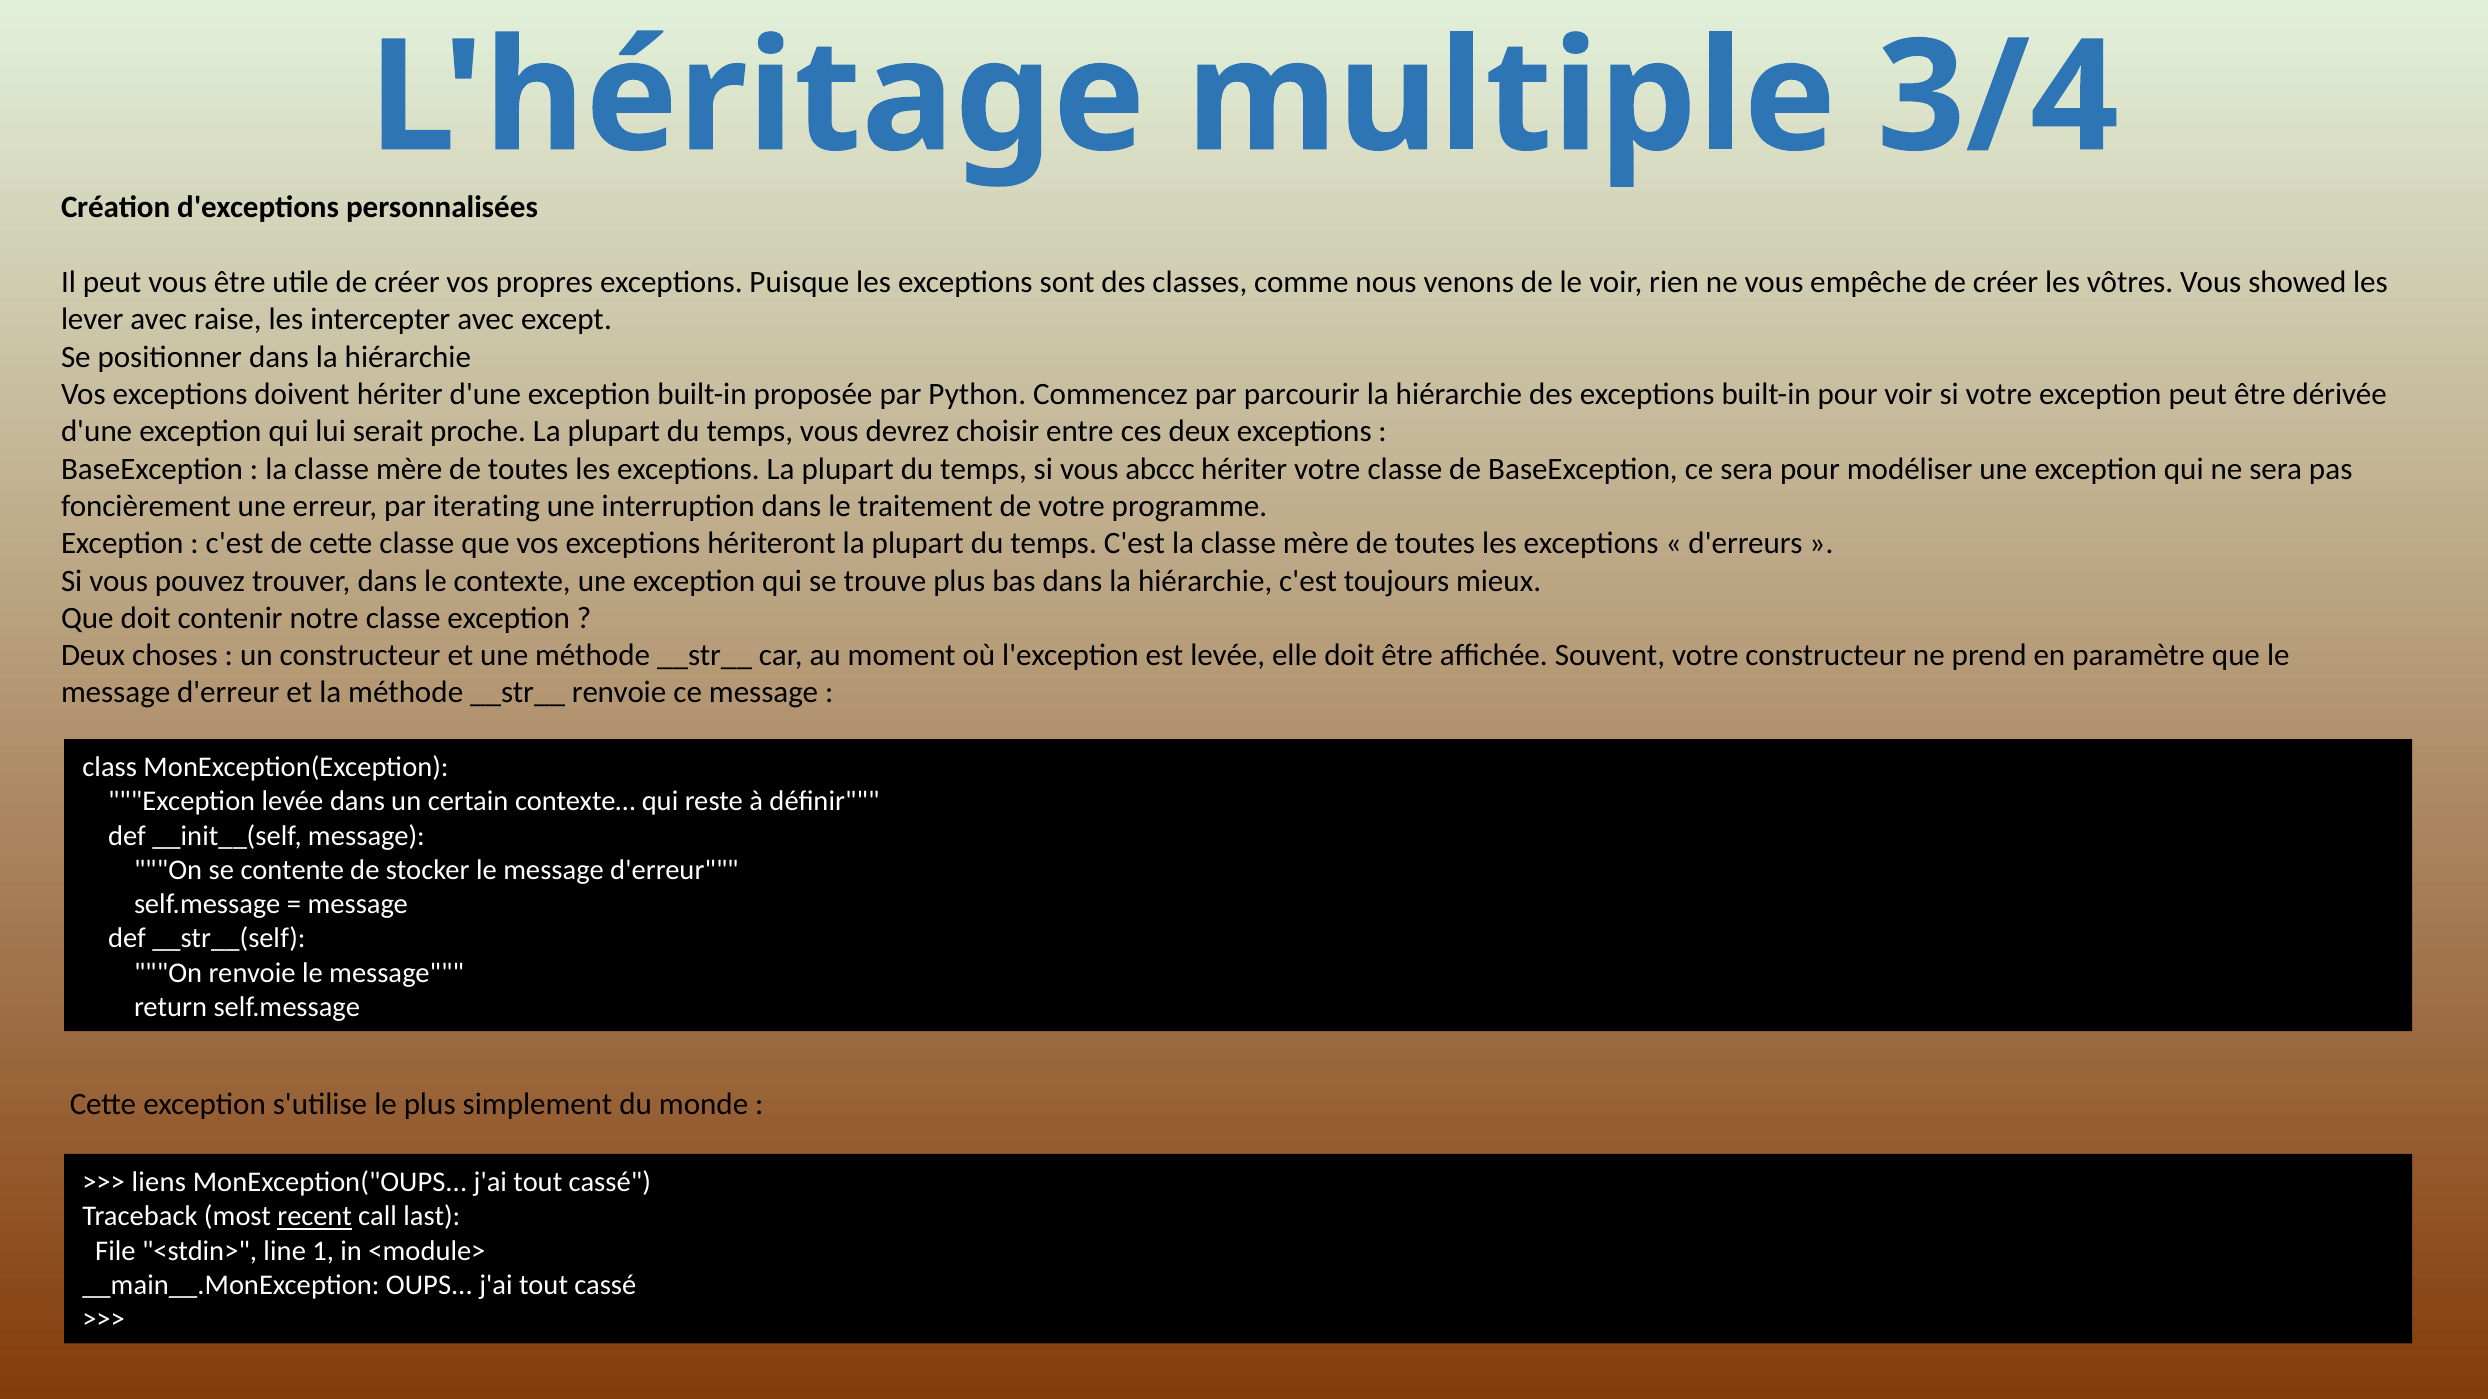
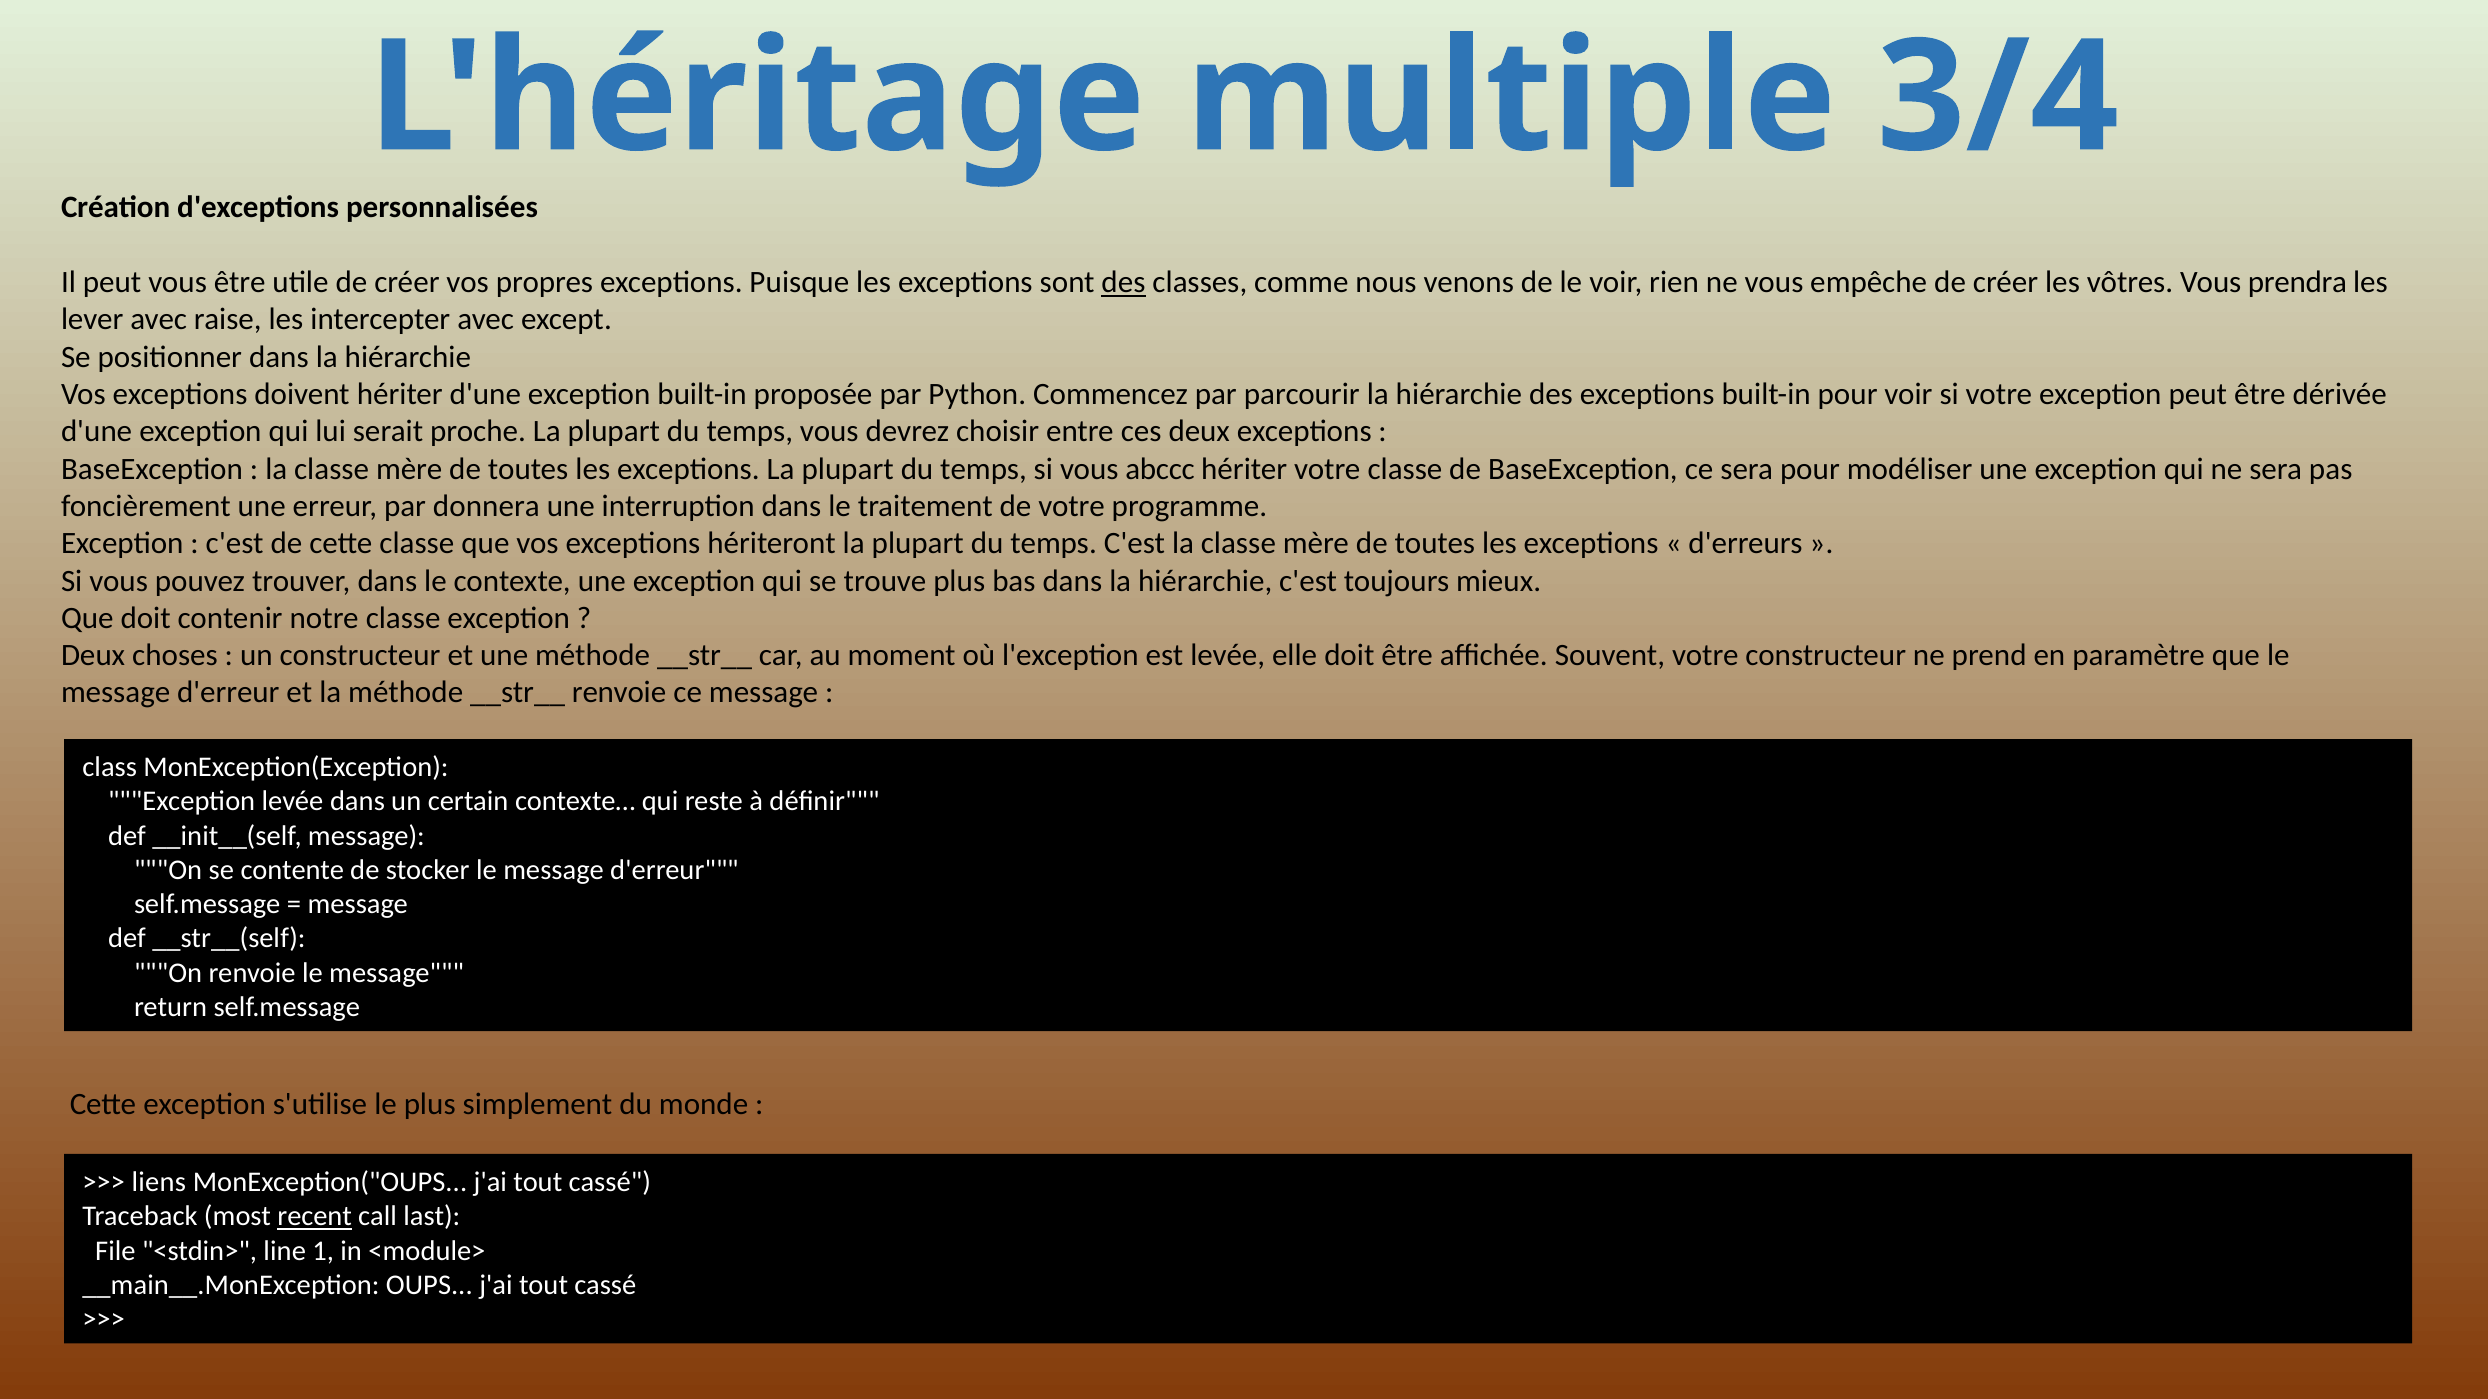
des at (1123, 282) underline: none -> present
showed: showed -> prendra
iterating: iterating -> donnera
